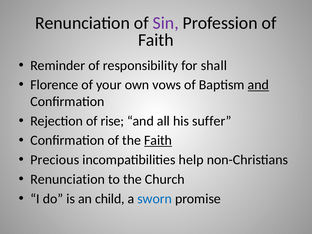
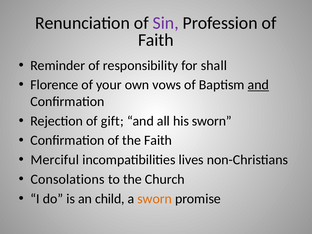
rise: rise -> gift
his suffer: suffer -> sworn
Faith at (158, 140) underline: present -> none
Precious: Precious -> Merciful
help: help -> lives
Renunciation at (68, 179): Renunciation -> Consolations
sworn at (155, 199) colour: blue -> orange
